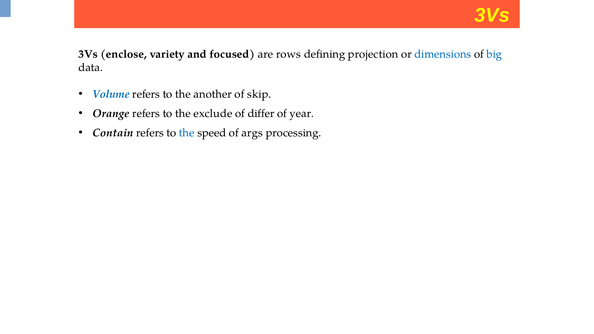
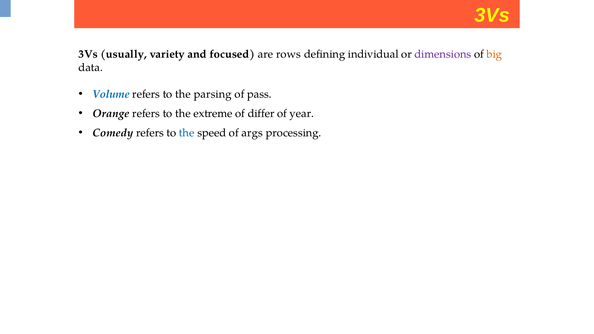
enclose: enclose -> usually
projection: projection -> individual
dimensions colour: blue -> purple
big colour: blue -> orange
another: another -> parsing
skip: skip -> pass
exclude: exclude -> extreme
Contain: Contain -> Comedy
